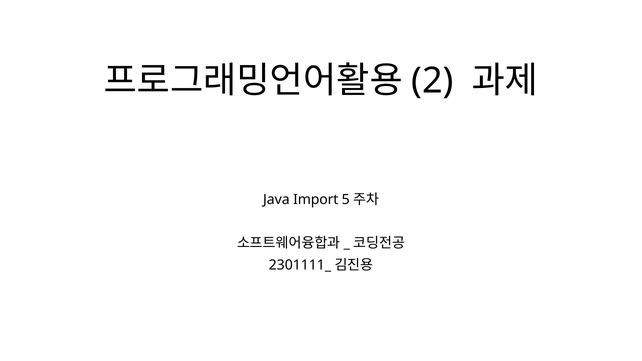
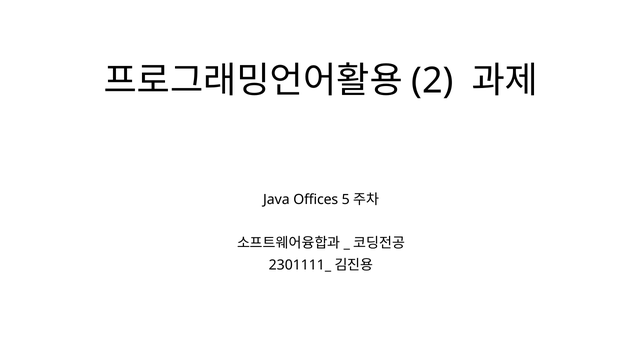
Import: Import -> Offices
